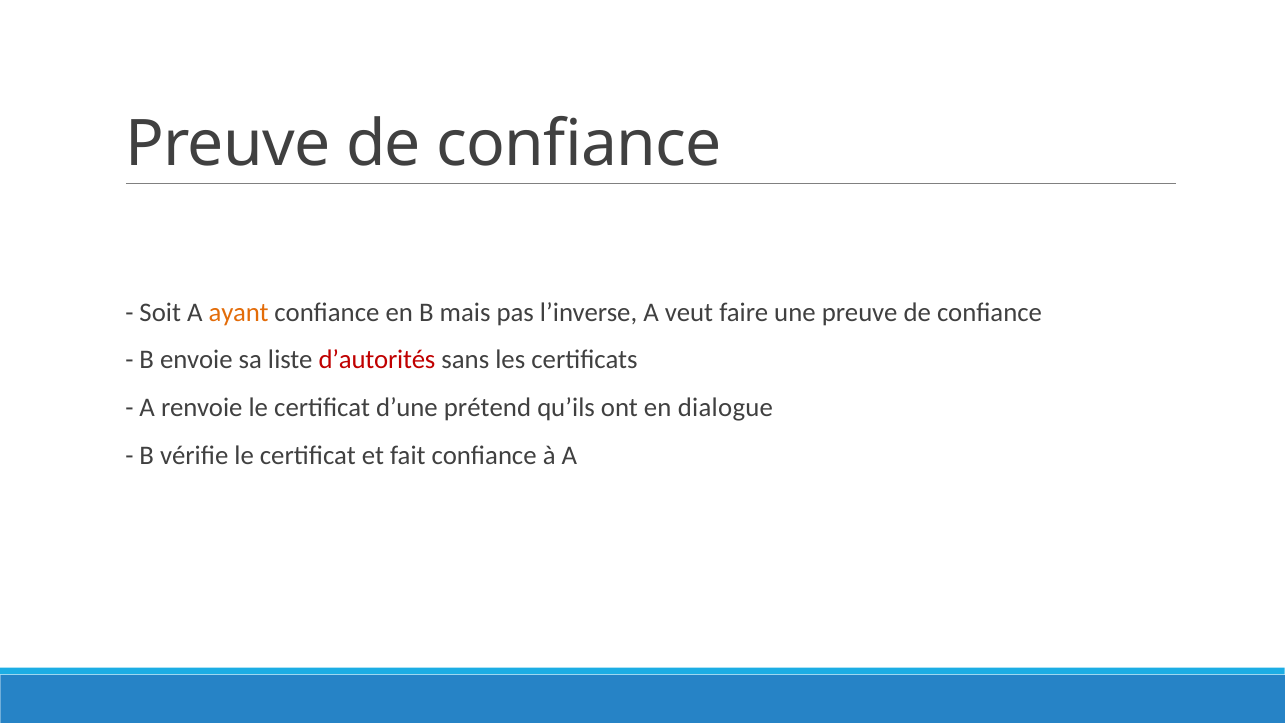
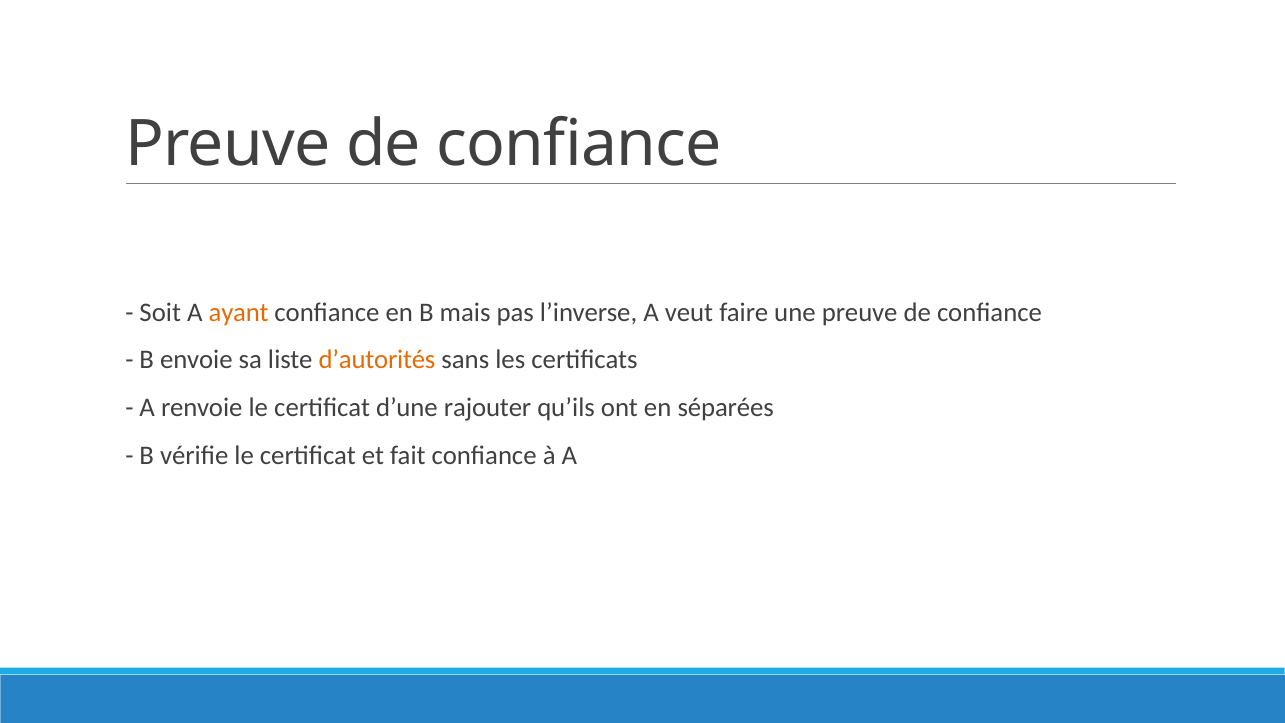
d’autorités colour: red -> orange
prétend: prétend -> rajouter
dialogue: dialogue -> séparées
